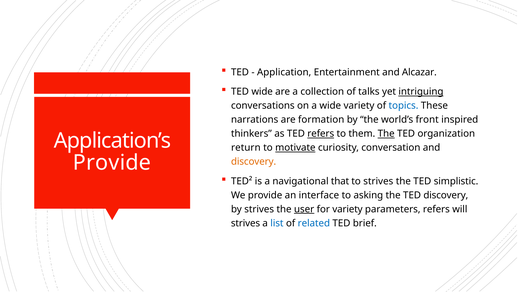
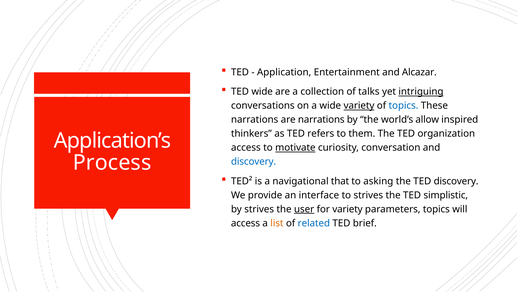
variety at (359, 106) underline: none -> present
are formation: formation -> narrations
front: front -> allow
refers at (321, 133) underline: present -> none
The at (386, 133) underline: present -> none
return at (246, 147): return -> access
Provide at (112, 163): Provide -> Process
discovery at (254, 161) colour: orange -> blue
to strives: strives -> asking
TED simplistic: simplistic -> discovery
to asking: asking -> strives
TED discovery: discovery -> simplistic
parameters refers: refers -> topics
strives at (245, 223): strives -> access
list colour: blue -> orange
